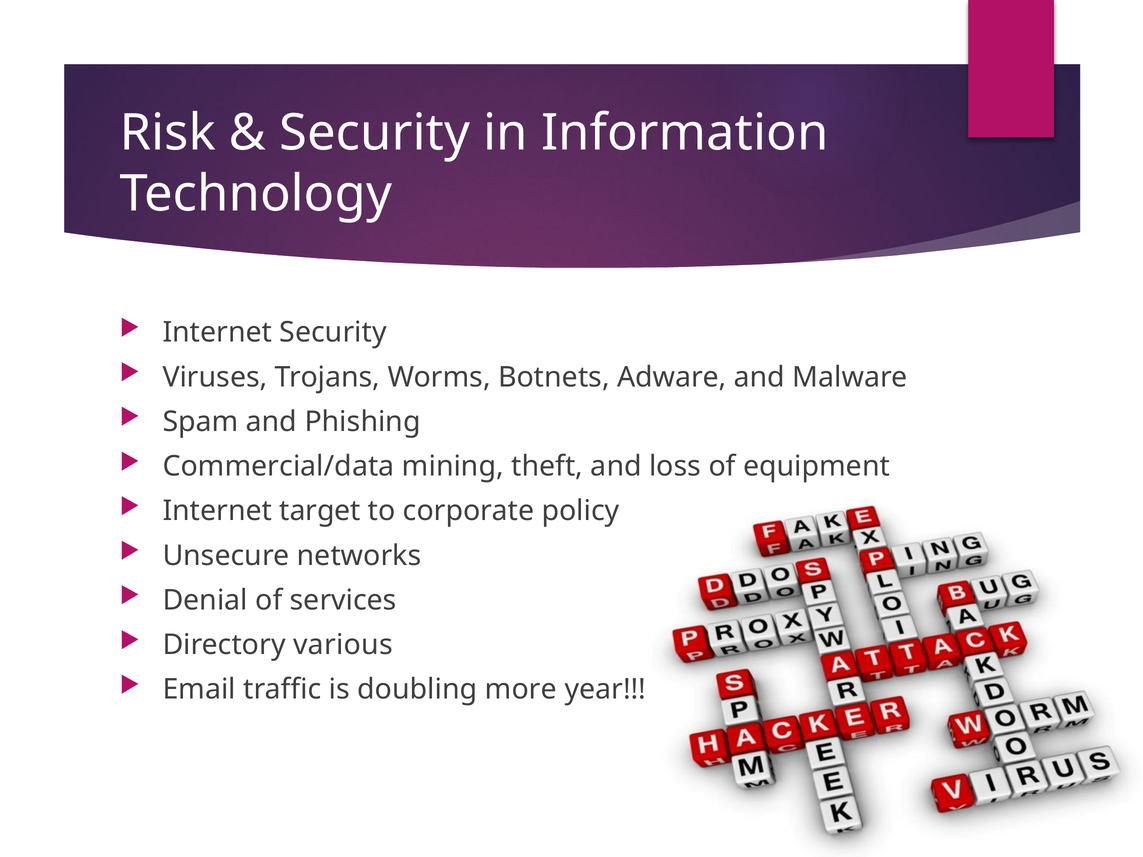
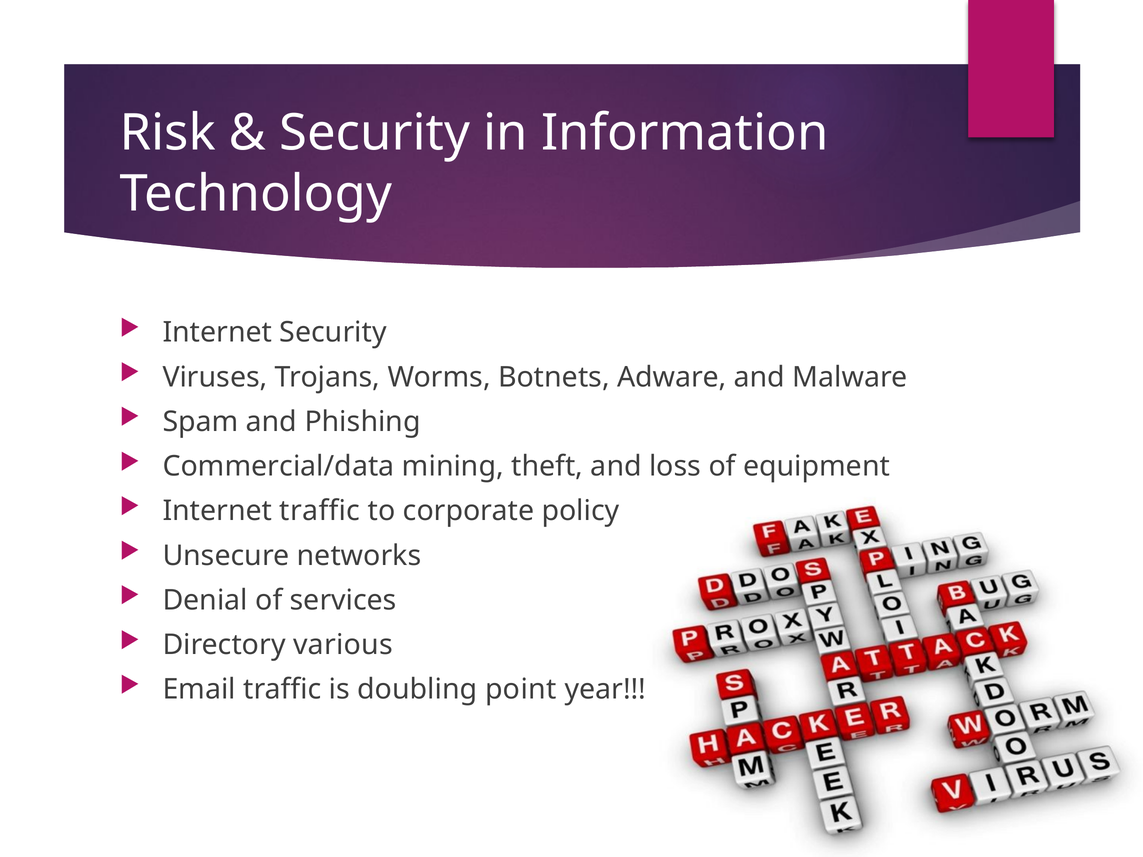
Internet target: target -> traffic
more: more -> point
